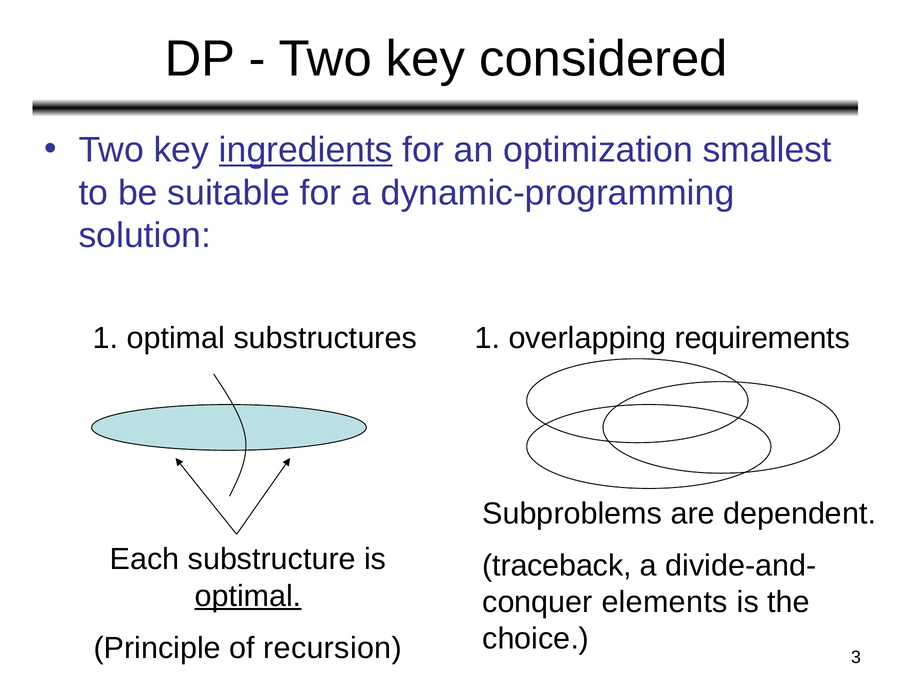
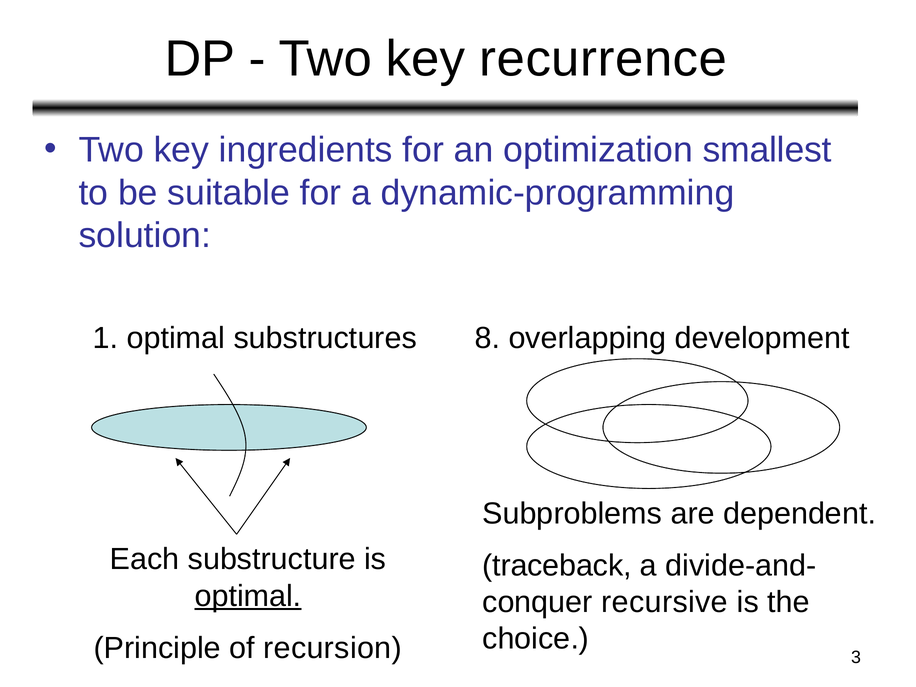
considered: considered -> recurrence
ingredients underline: present -> none
substructures 1: 1 -> 8
requirements: requirements -> development
elements: elements -> recursive
